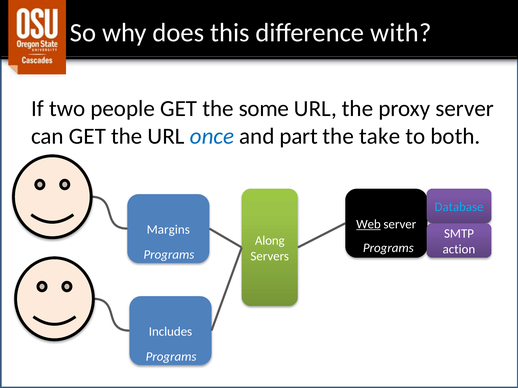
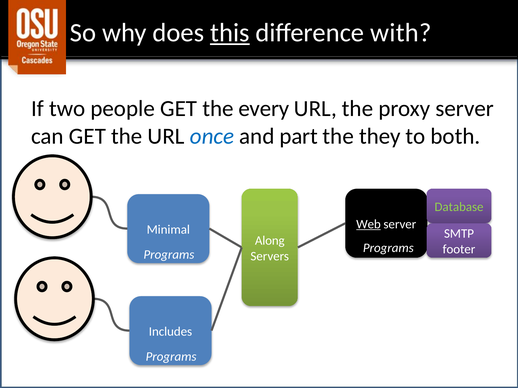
this underline: none -> present
some: some -> every
take: take -> they
Database colour: light blue -> light green
Margins: Margins -> Minimal
action: action -> footer
